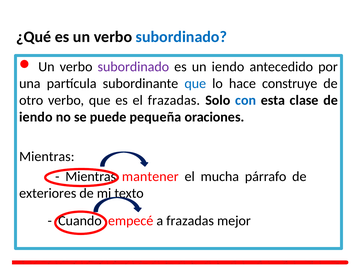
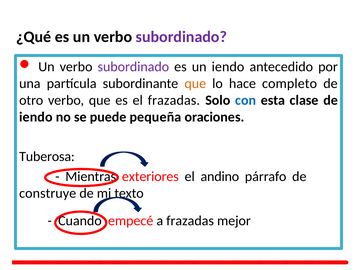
subordinado at (181, 37) colour: blue -> purple
que at (195, 84) colour: blue -> orange
construye: construye -> completo
Mientras at (47, 157): Mientras -> Tuberosa
mantener: mantener -> exteriores
mucha: mucha -> andino
exteriores: exteriores -> construye
